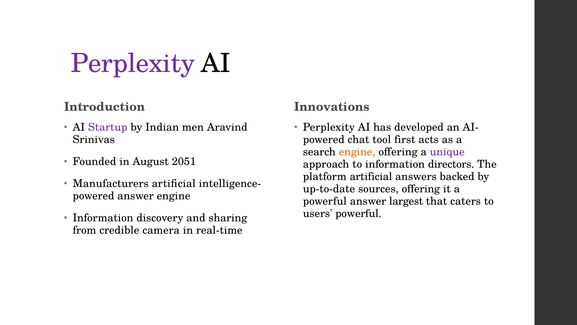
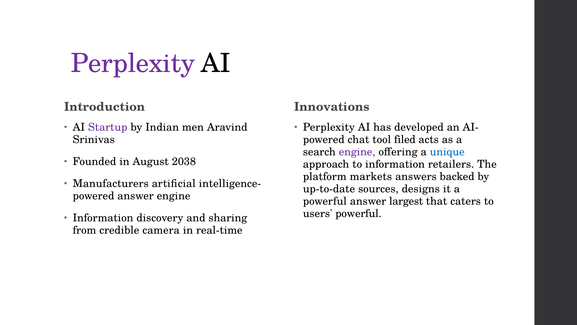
first: first -> filed
engine at (357, 152) colour: orange -> purple
unique colour: purple -> blue
2051: 2051 -> 2038
directors: directors -> retailers
platform artificial: artificial -> markets
sources offering: offering -> designs
